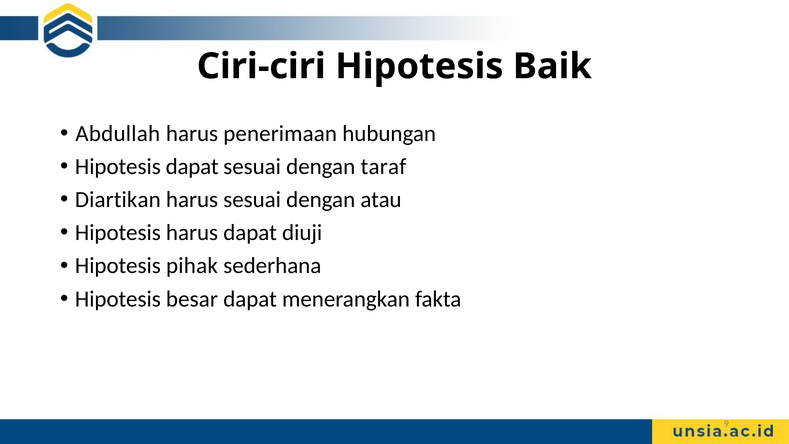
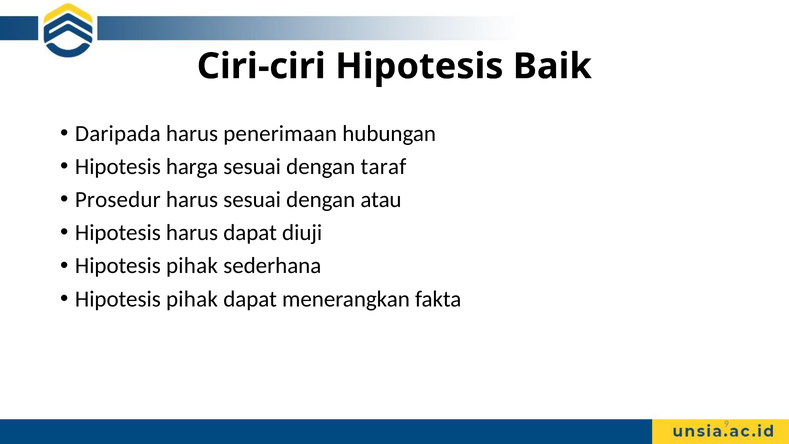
Abdullah: Abdullah -> Daripada
Hipotesis dapat: dapat -> harga
Diartikan: Diartikan -> Prosedur
besar at (192, 299): besar -> pihak
